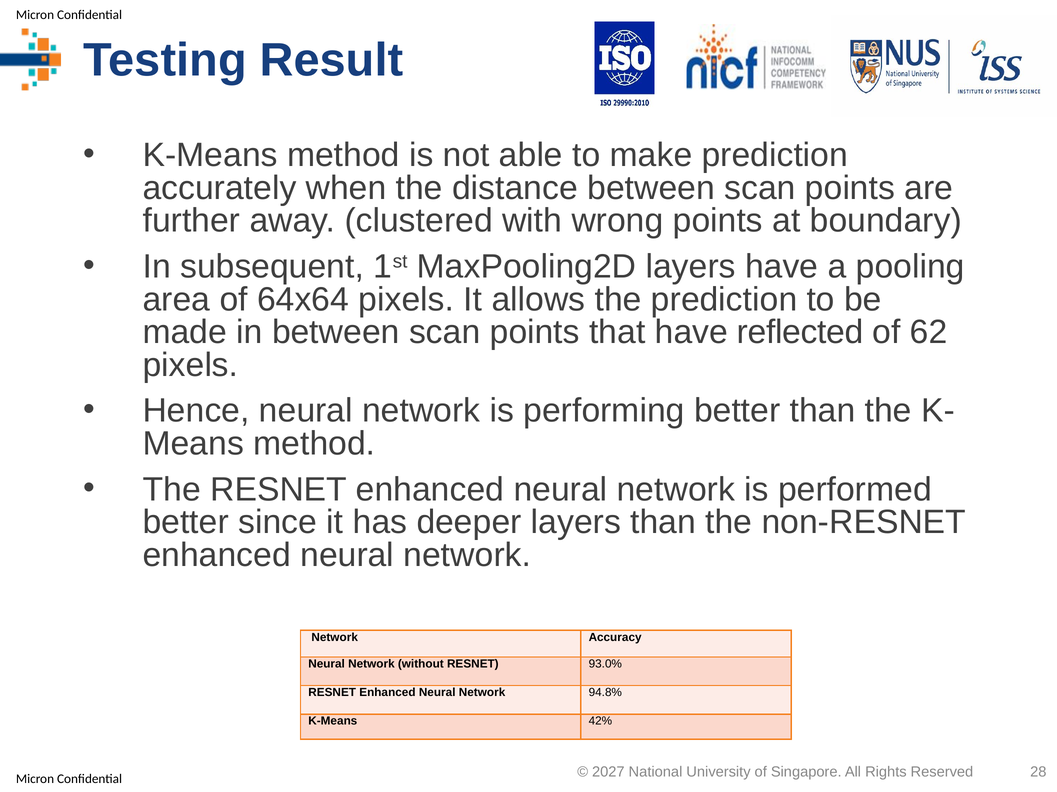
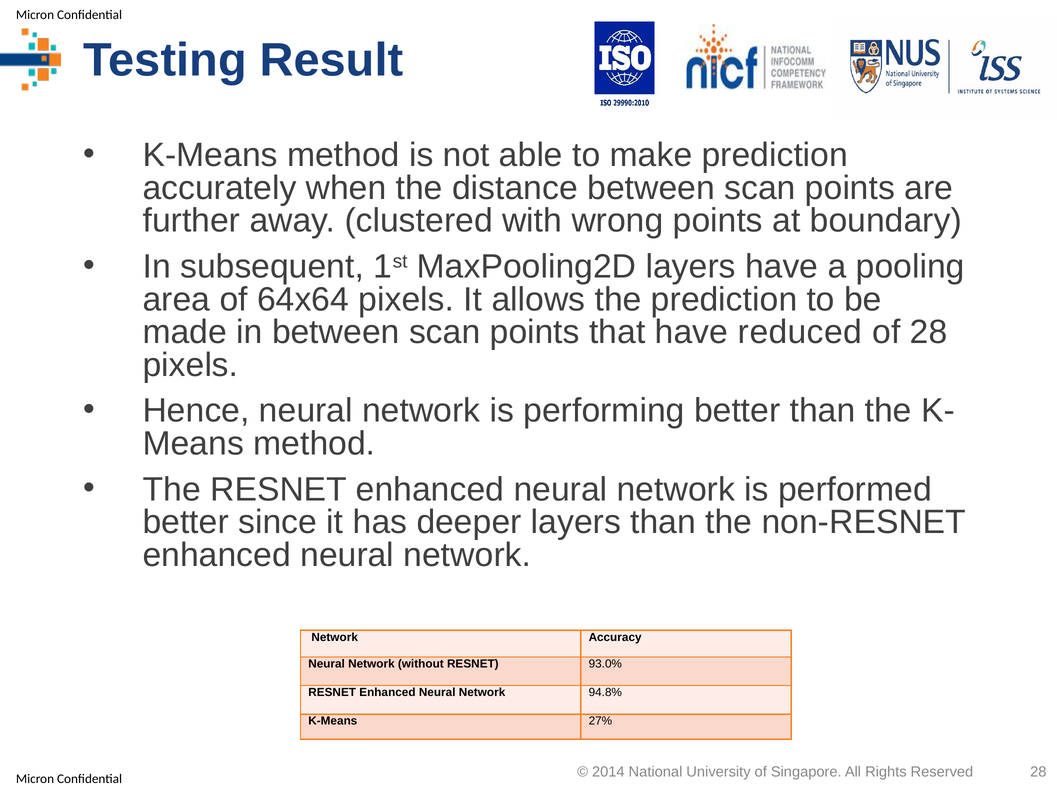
reflected: reflected -> reduced
of 62: 62 -> 28
42%: 42% -> 27%
2027: 2027 -> 2014
